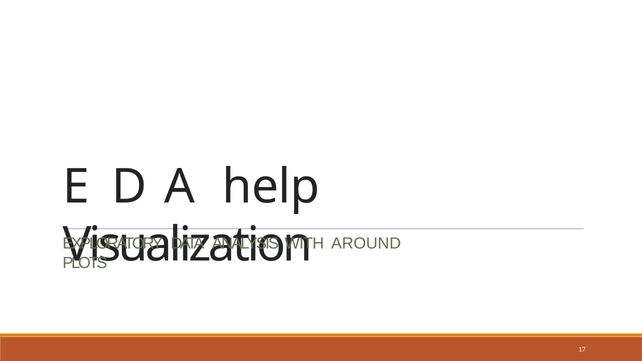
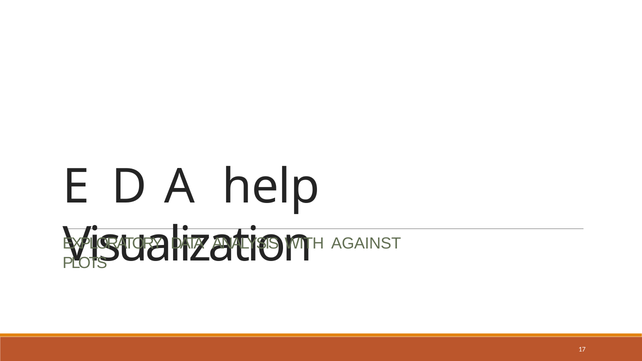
AROUND: AROUND -> AGAINST
